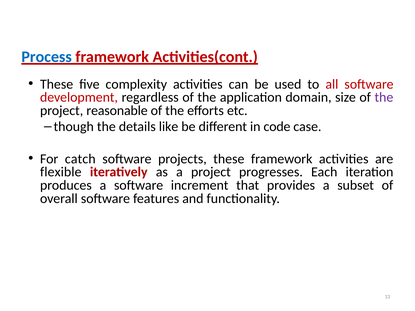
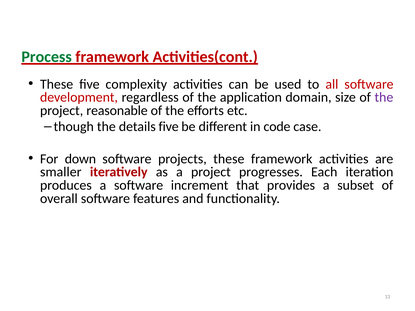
Process colour: blue -> green
details like: like -> five
catch: catch -> down
flexible: flexible -> smaller
